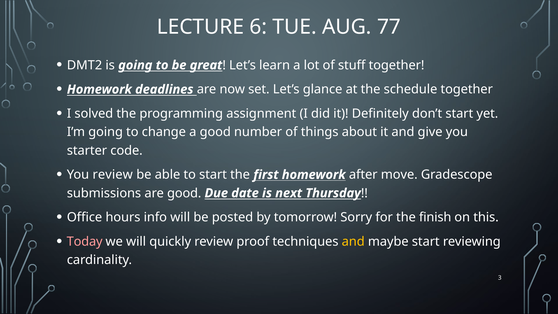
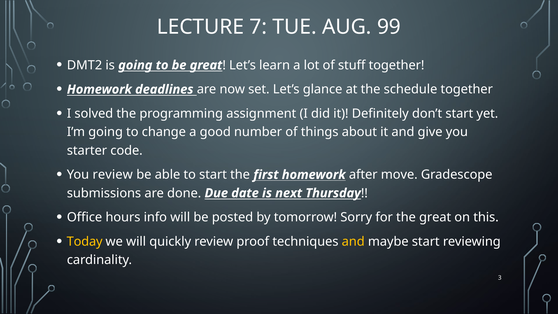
6: 6 -> 7
77: 77 -> 99
are good: good -> done
the finish: finish -> great
Today colour: pink -> yellow
